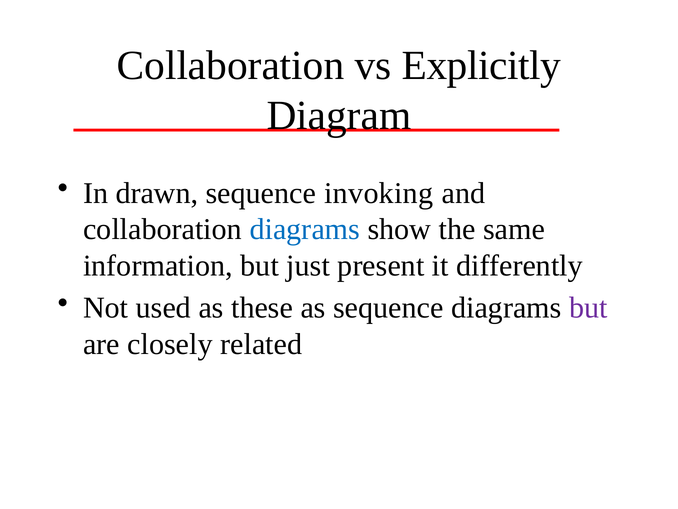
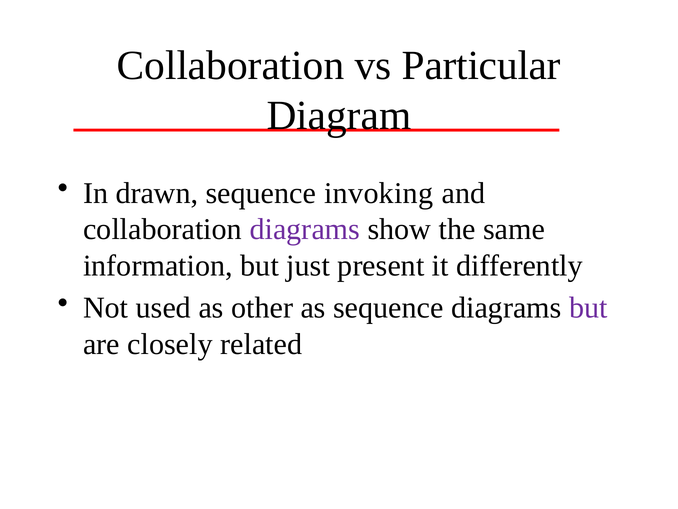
Explicitly: Explicitly -> Particular
diagrams at (305, 229) colour: blue -> purple
these: these -> other
